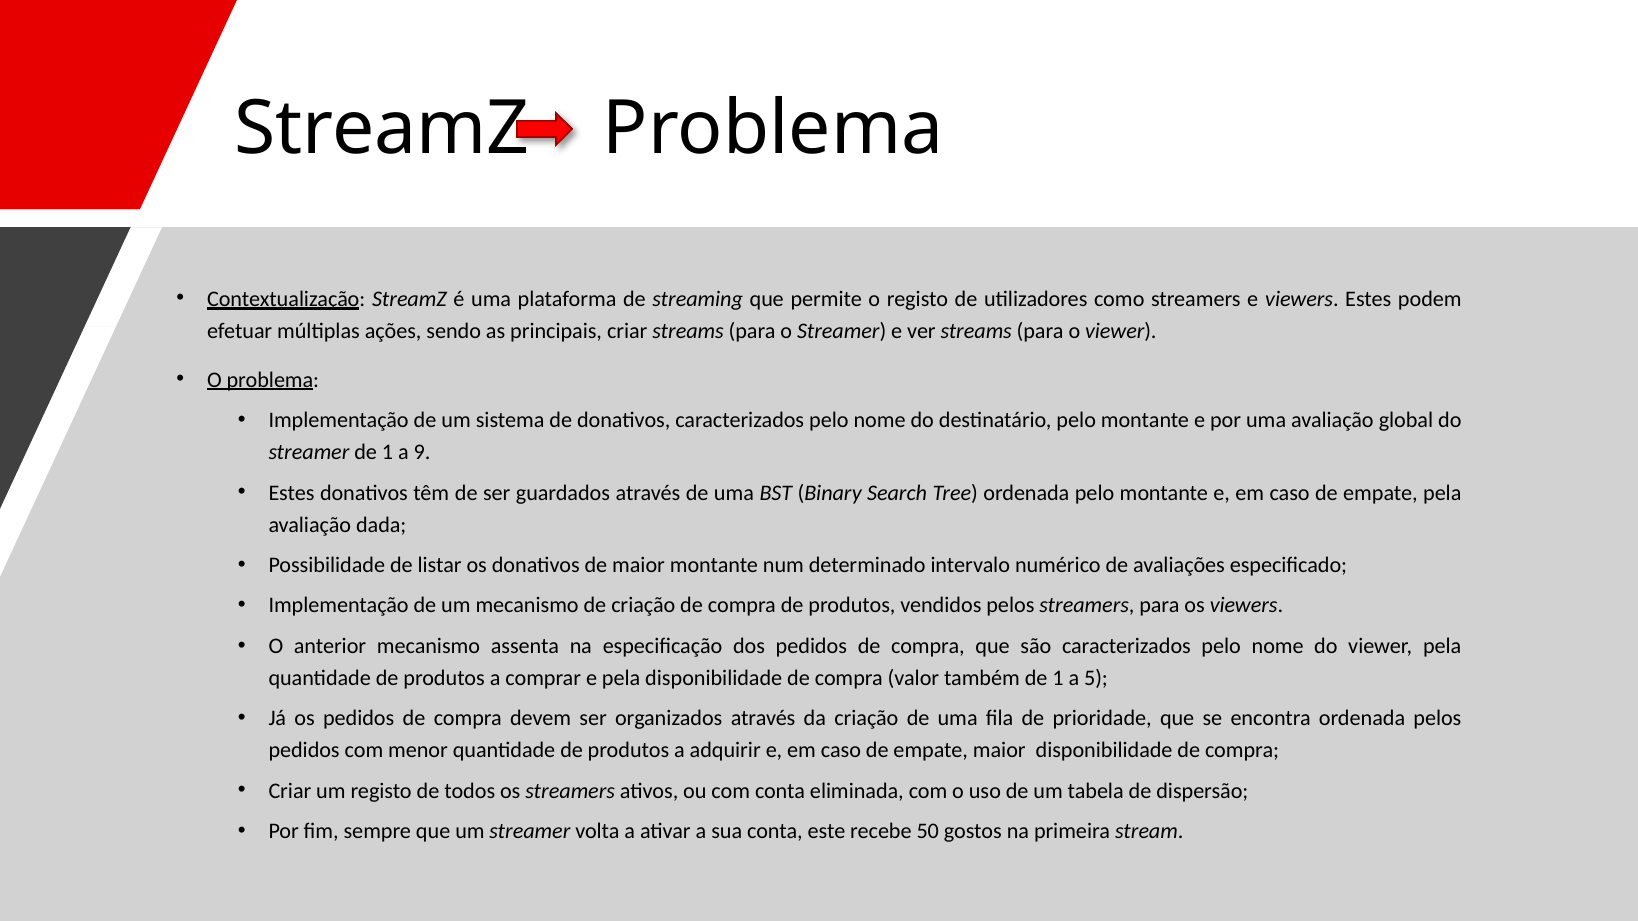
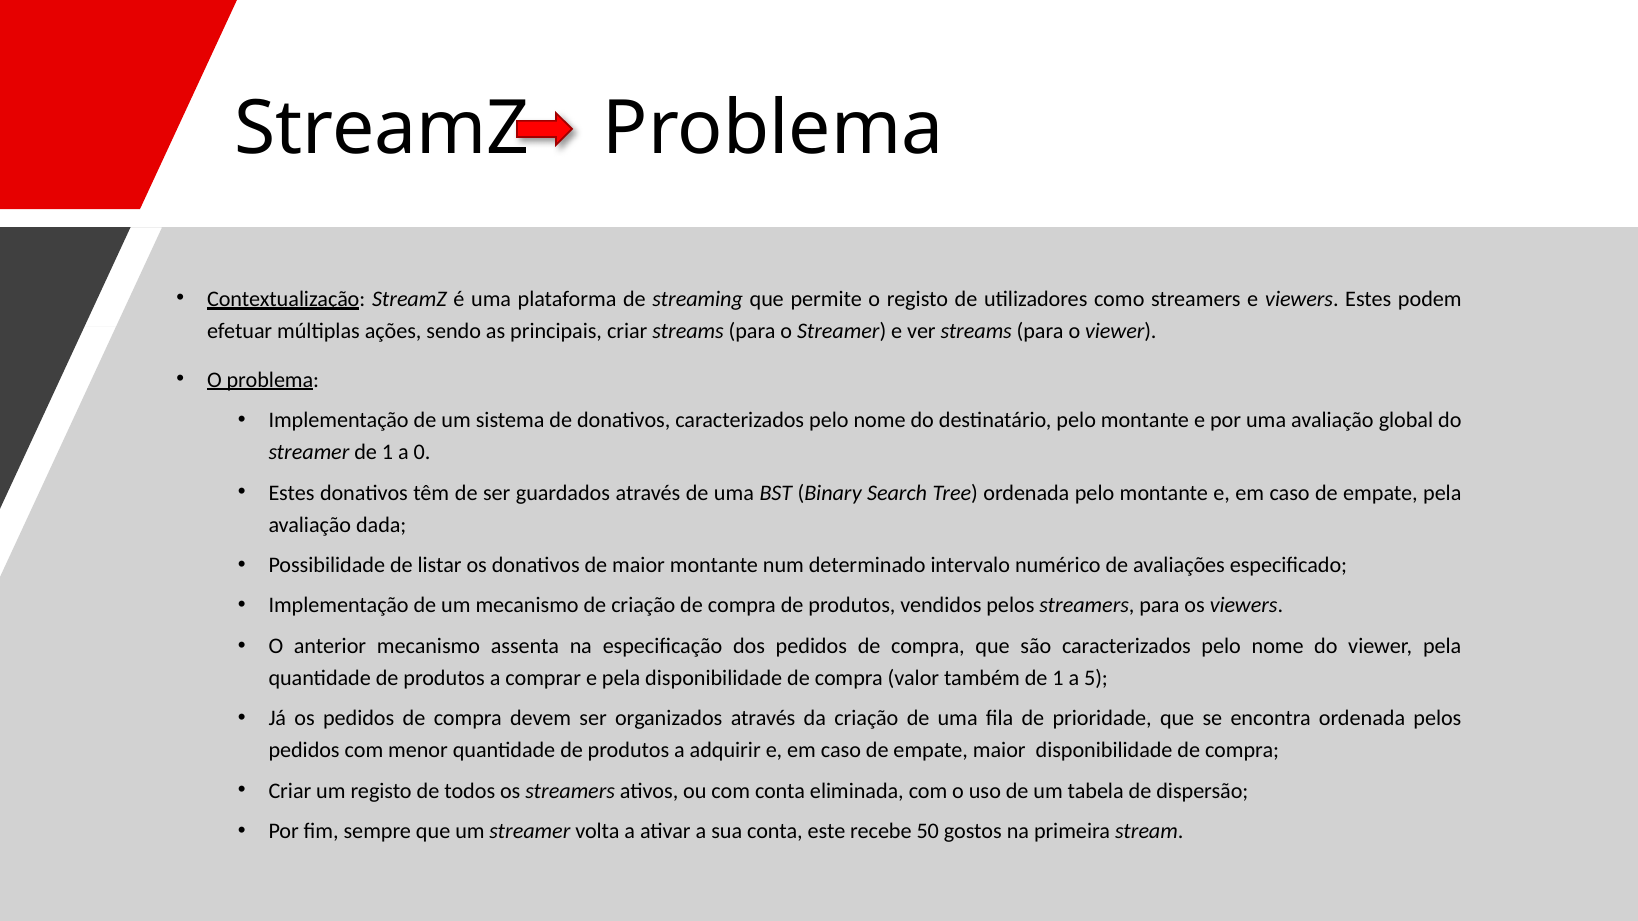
9: 9 -> 0
